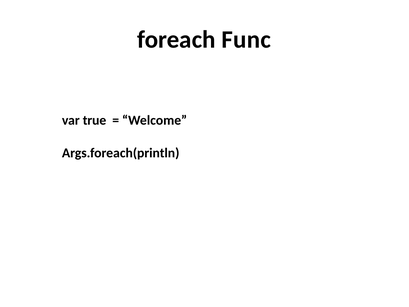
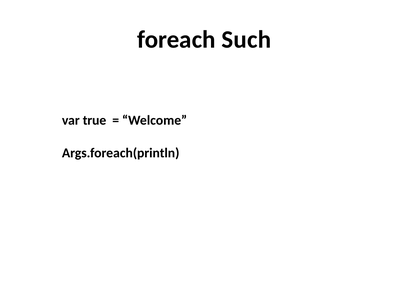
Func: Func -> Such
